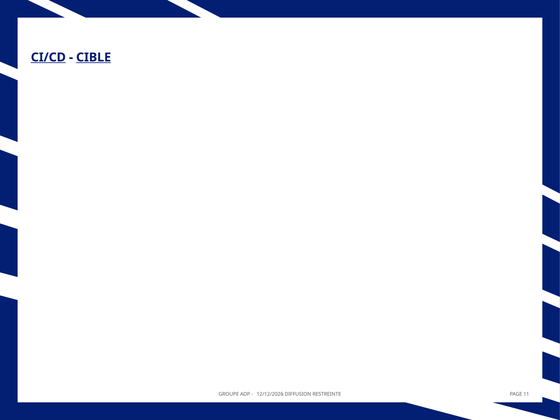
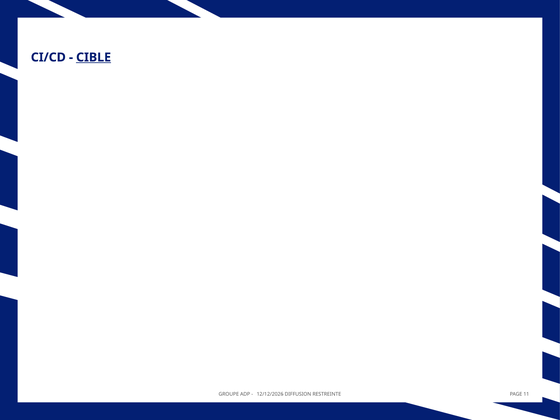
CI/CD underline: present -> none
